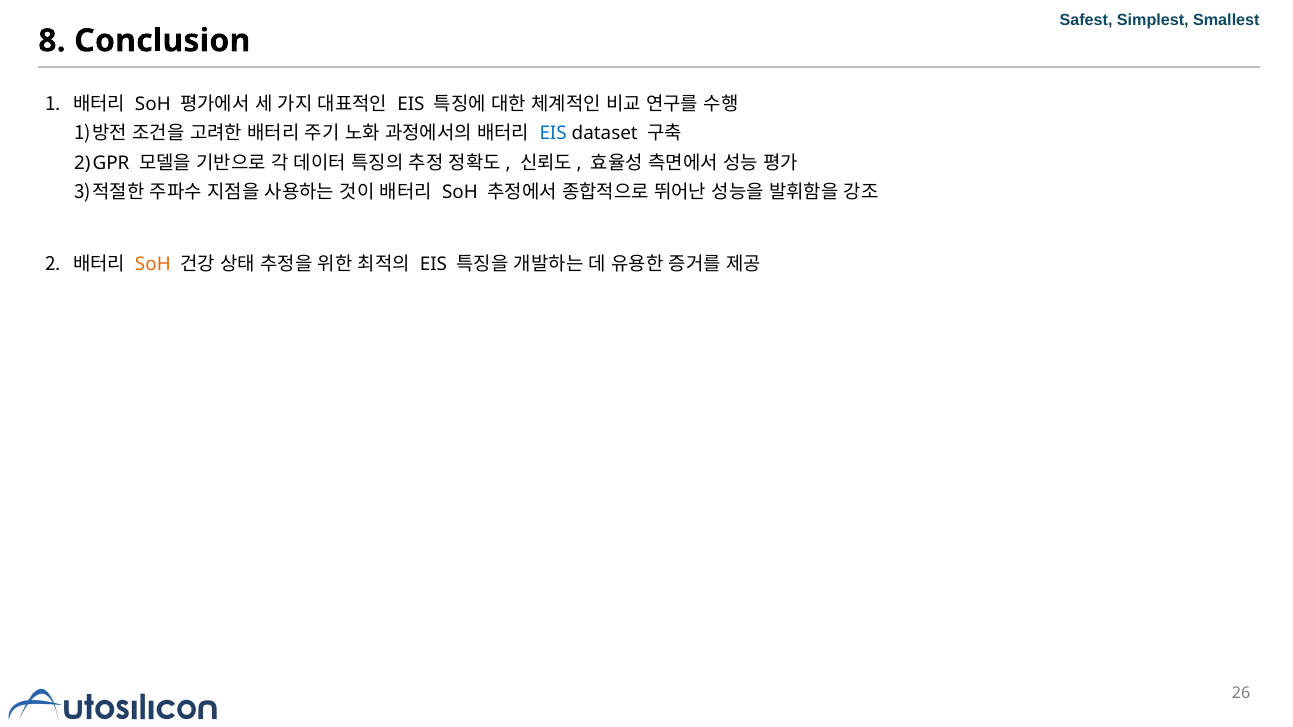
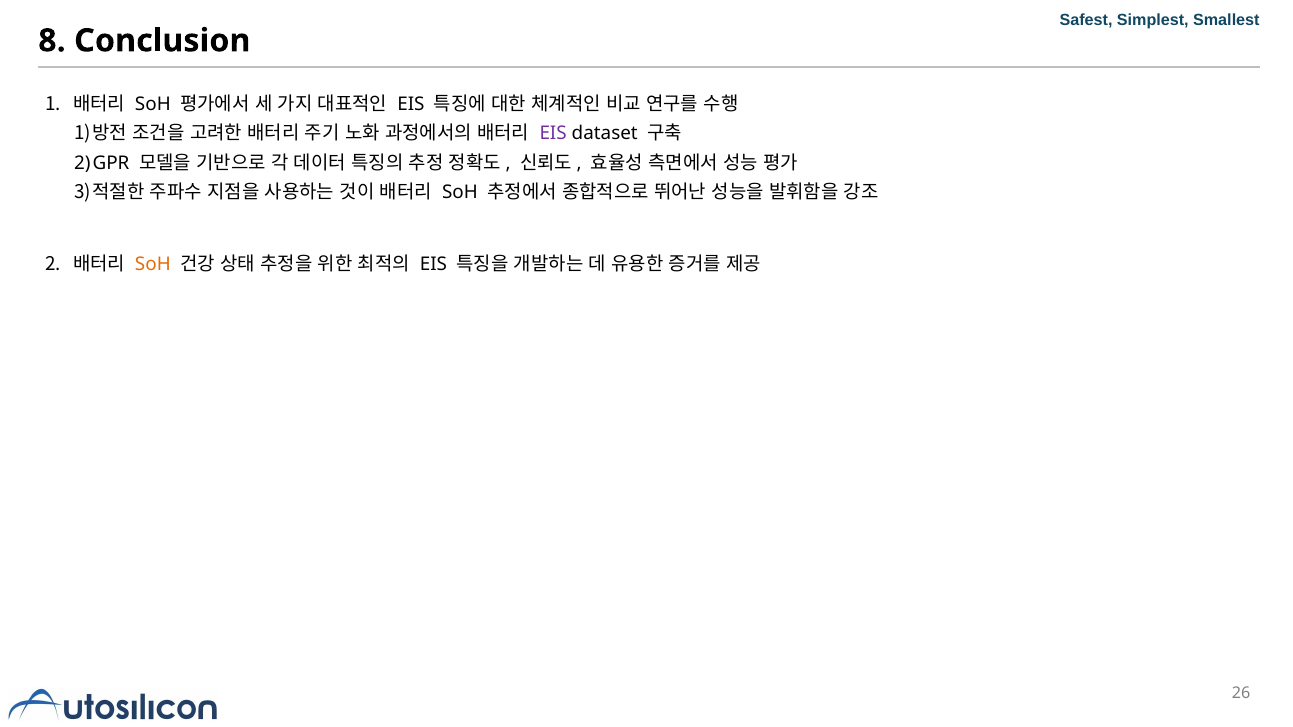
EIS at (553, 134) colour: blue -> purple
